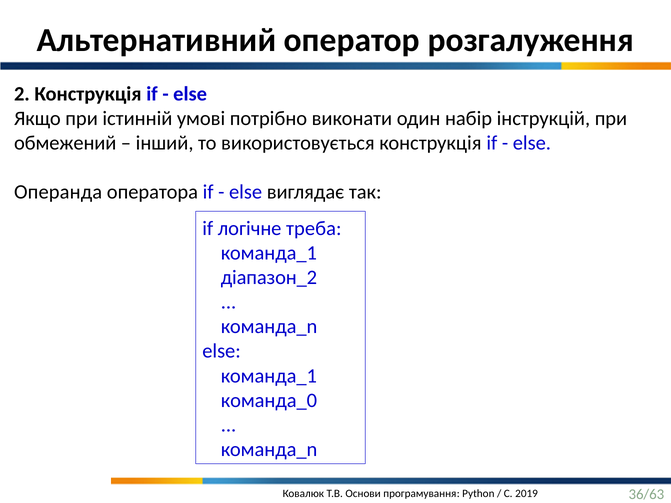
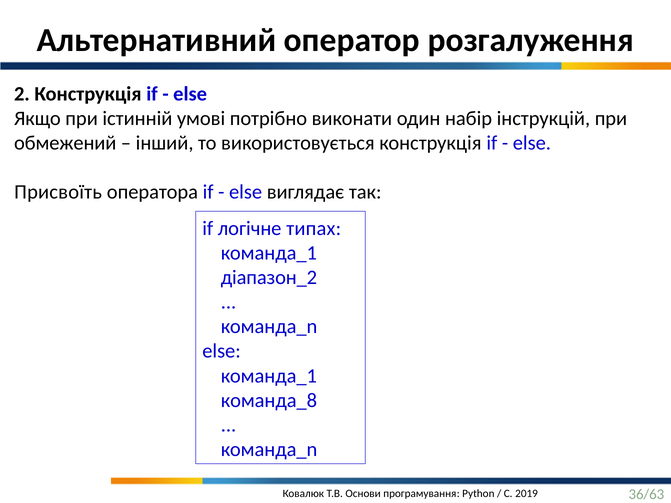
Операнда: Операнда -> Присвоїть
треба: треба -> типах
команда_0: команда_0 -> команда_8
